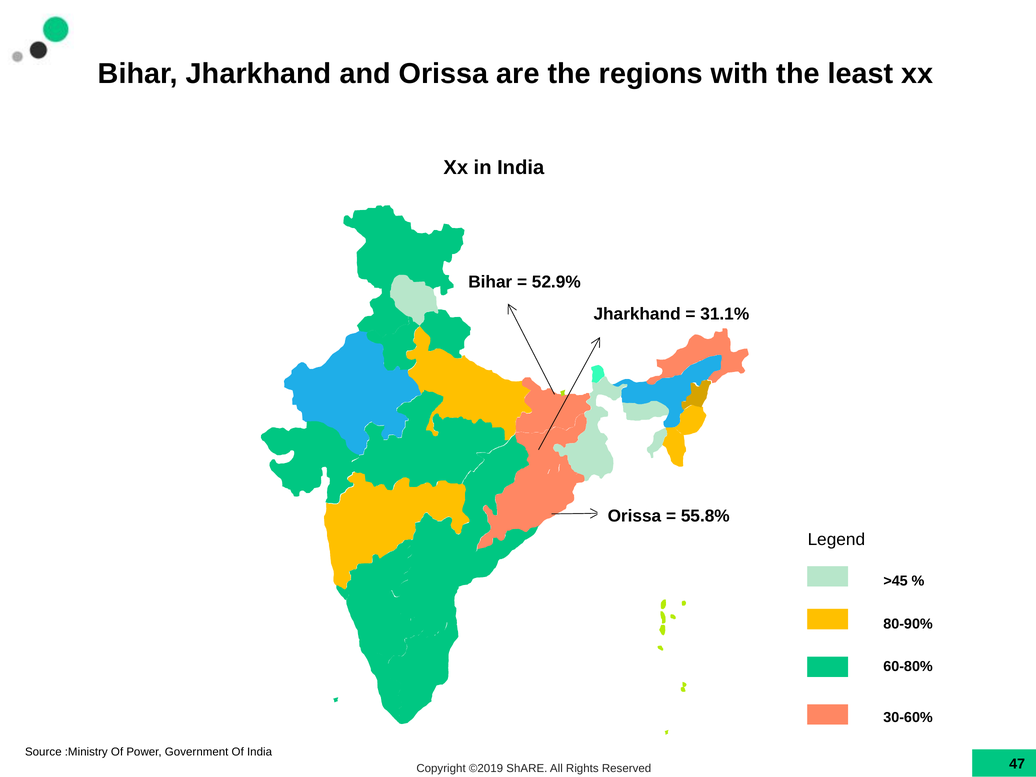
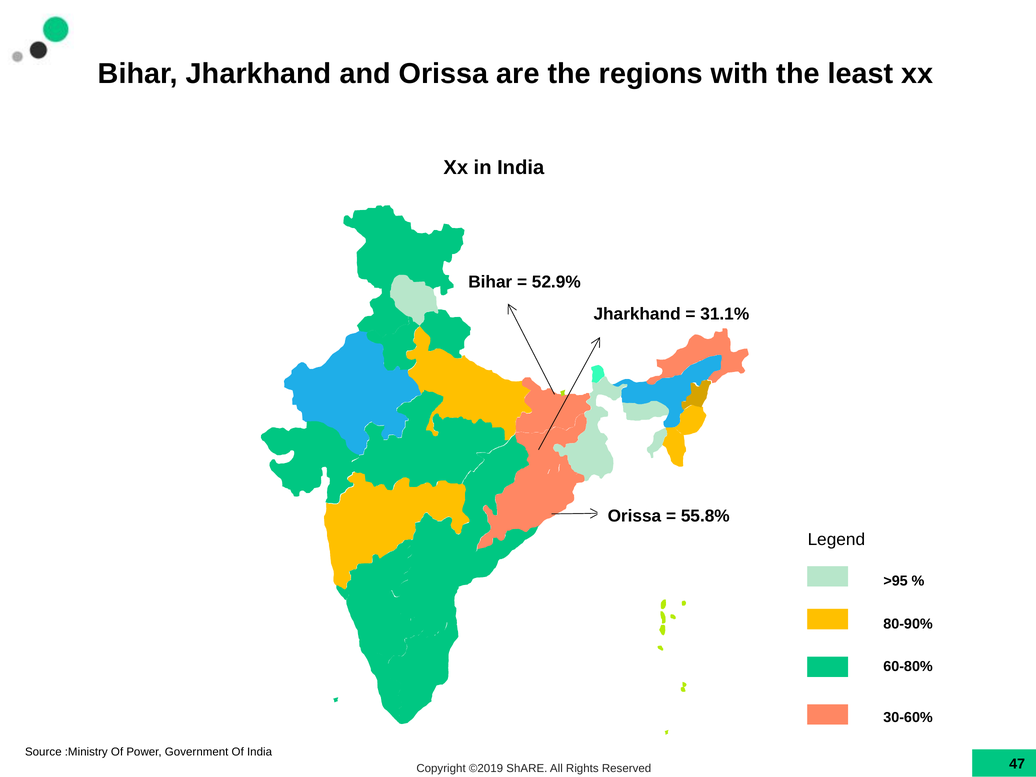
>45: >45 -> >95
